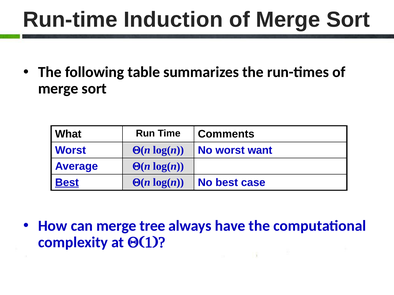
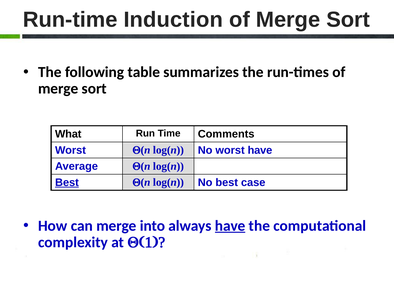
worst want: want -> have
tree: tree -> into
have at (230, 226) underline: none -> present
